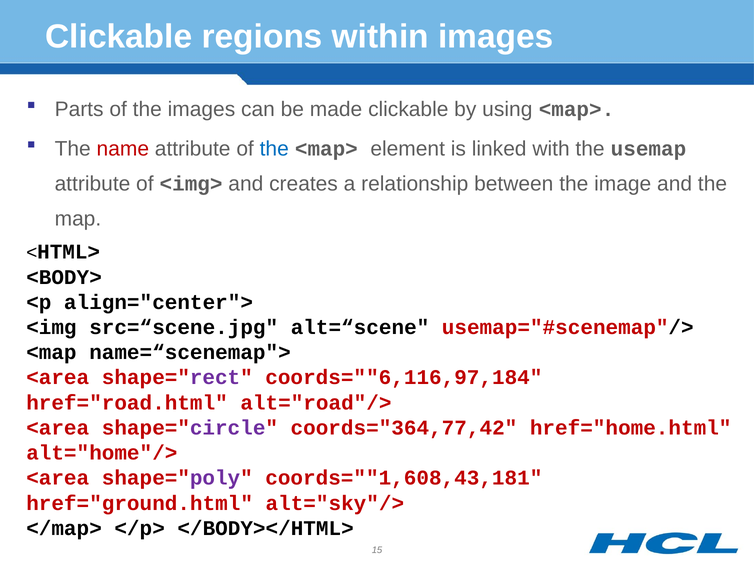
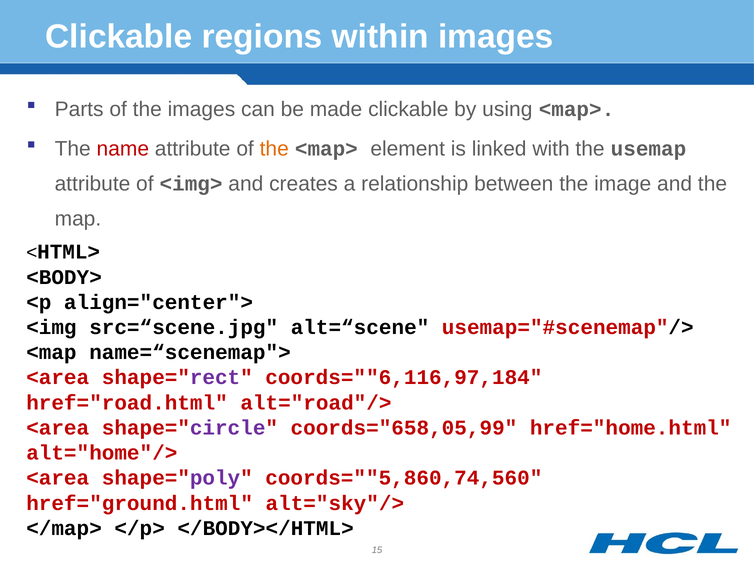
the at (274, 149) colour: blue -> orange
coords="364,77,42: coords="364,77,42 -> coords="658,05,99
coords=""1,608,43,181: coords=""1,608,43,181 -> coords=""5,860,74,560
